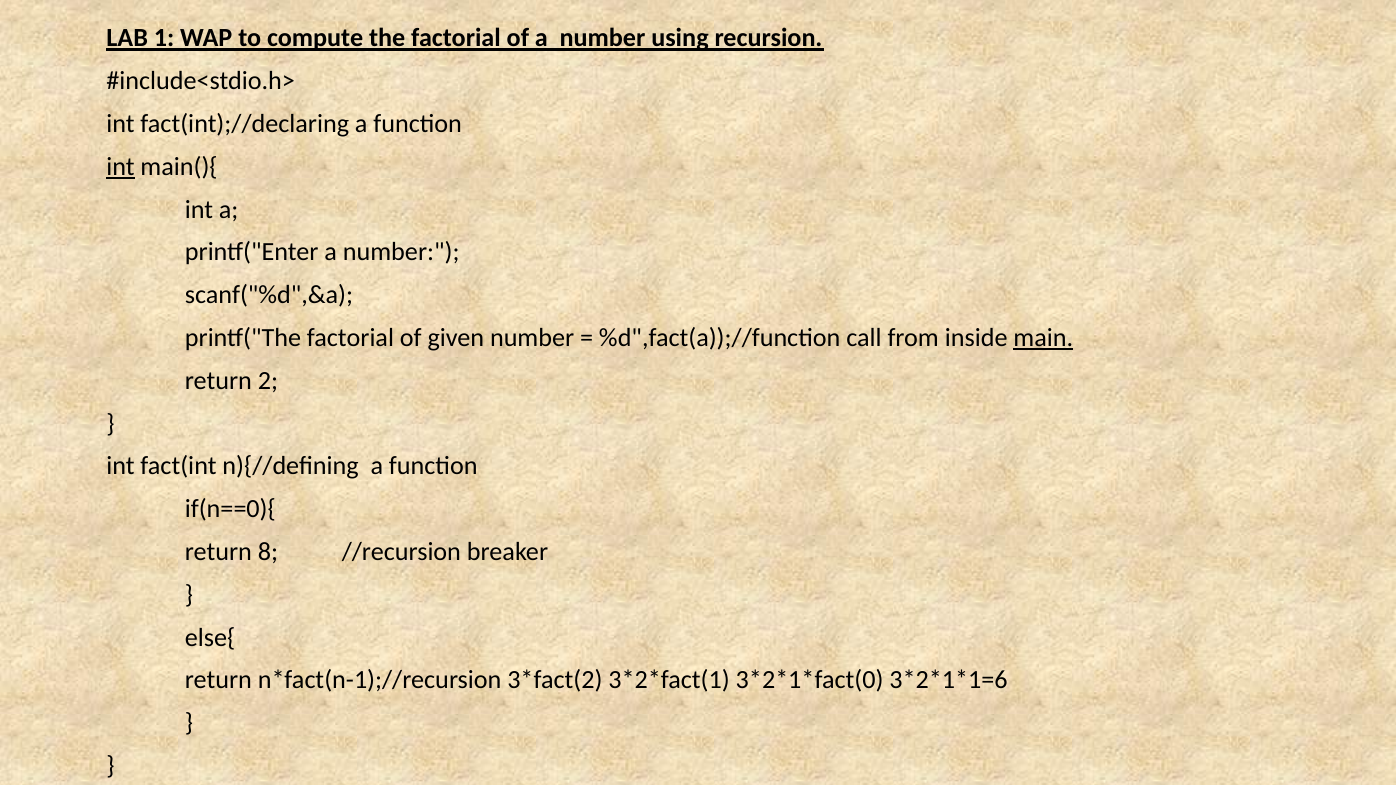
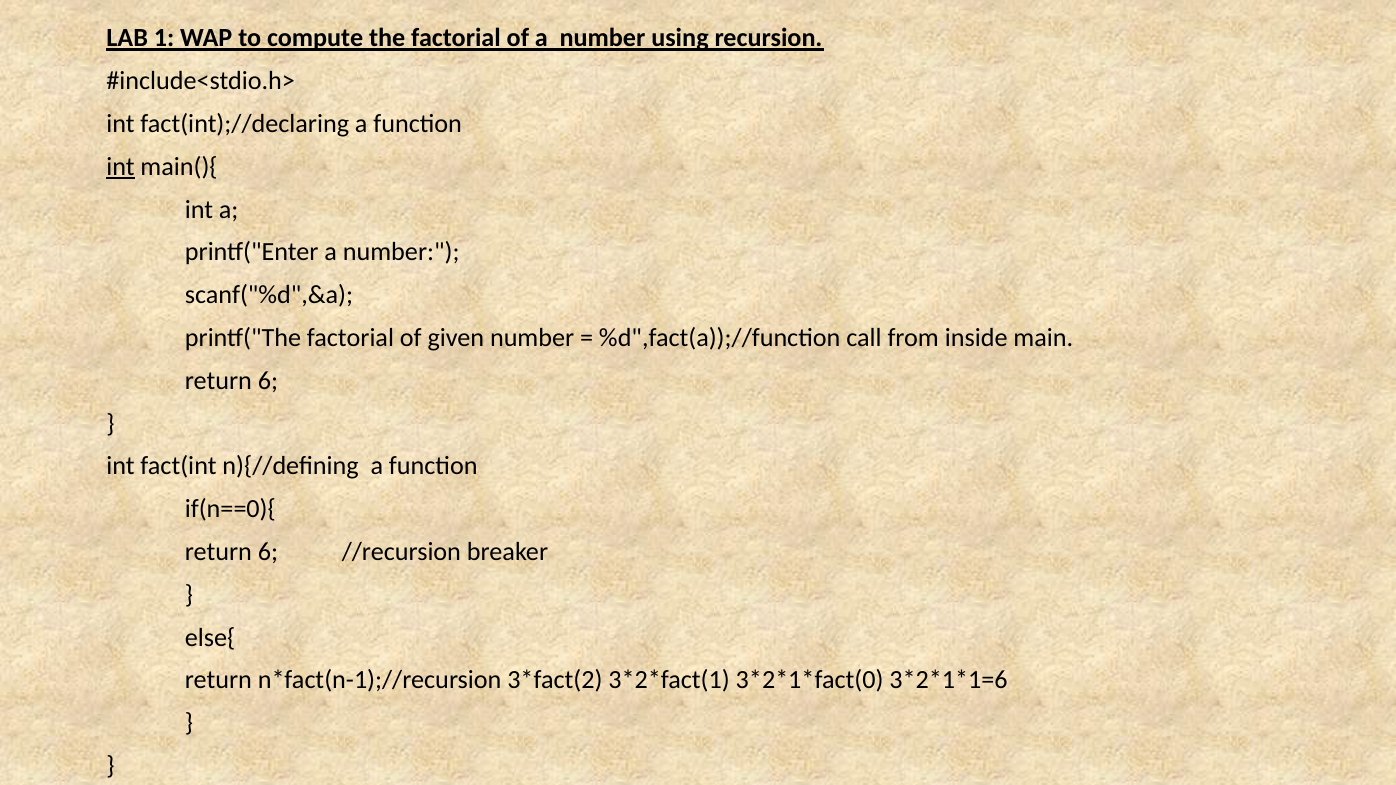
main underline: present -> none
2 at (268, 381): 2 -> 6
8 at (268, 552): 8 -> 6
